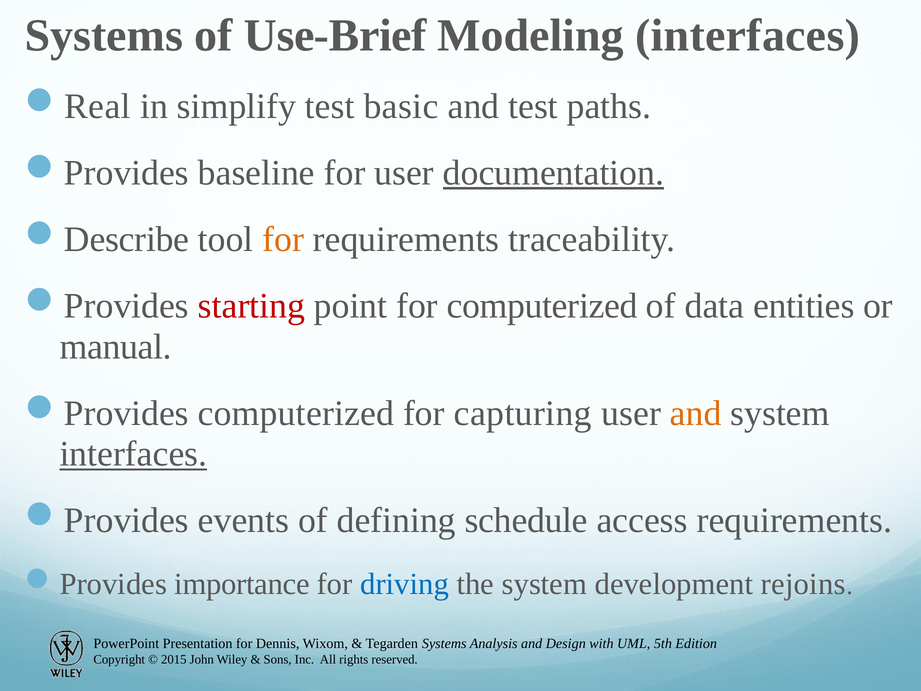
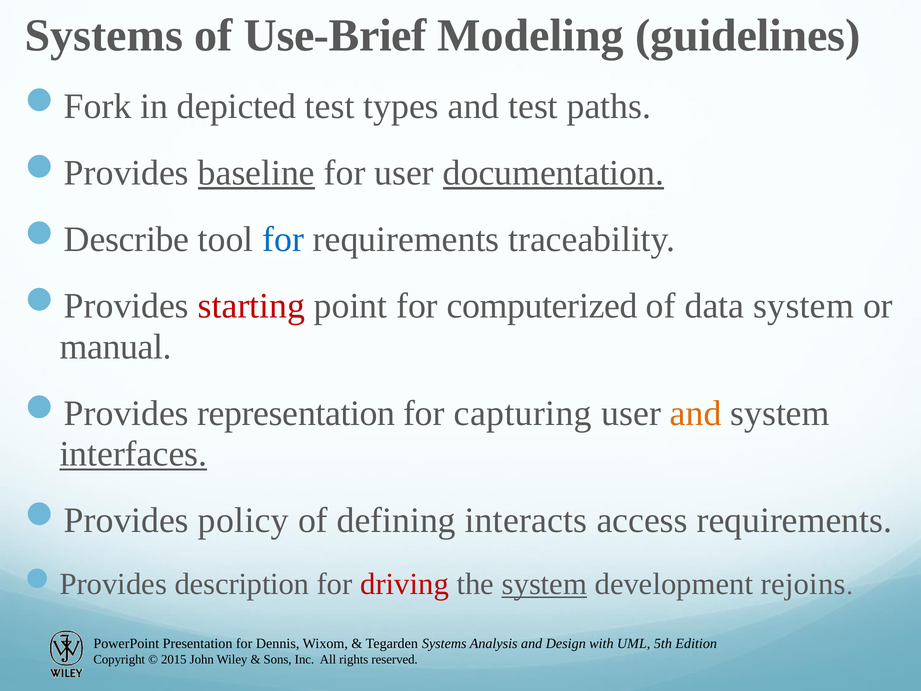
Modeling interfaces: interfaces -> guidelines
Real: Real -> Fork
simplify: simplify -> depicted
basic: basic -> types
baseline underline: none -> present
for at (283, 239) colour: orange -> blue
data entities: entities -> system
Provides computerized: computerized -> representation
events: events -> policy
schedule: schedule -> interacts
importance: importance -> description
driving colour: blue -> red
system at (544, 584) underline: none -> present
